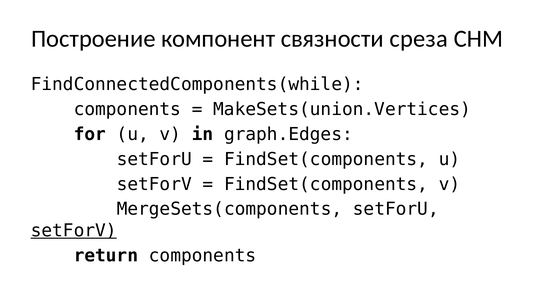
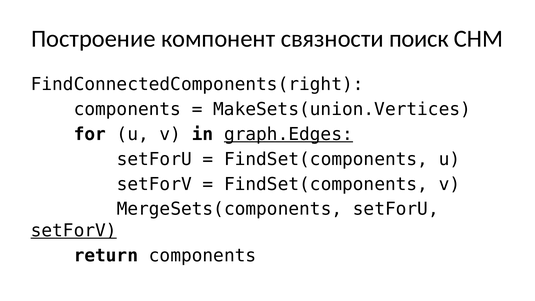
среза: среза -> поиск
FindConnectedComponents(while: FindConnectedComponents(while -> FindConnectedComponents(right
graph.Edges underline: none -> present
